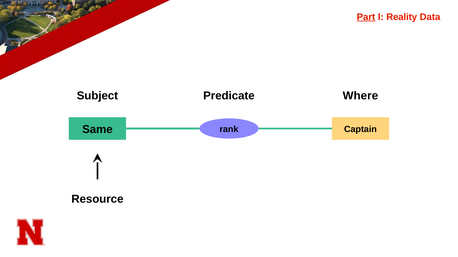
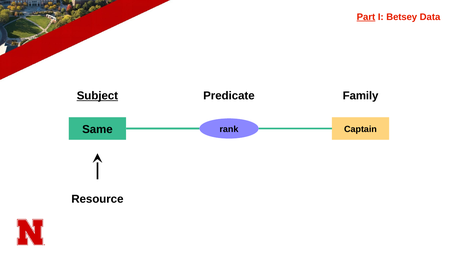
Reality: Reality -> Betsey
Subject underline: none -> present
Where: Where -> Family
